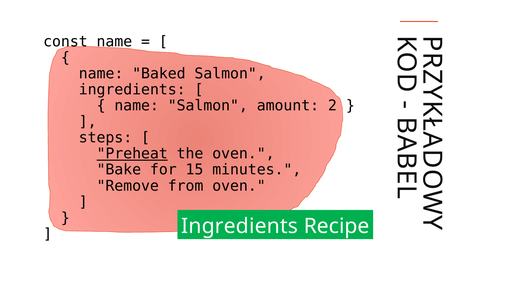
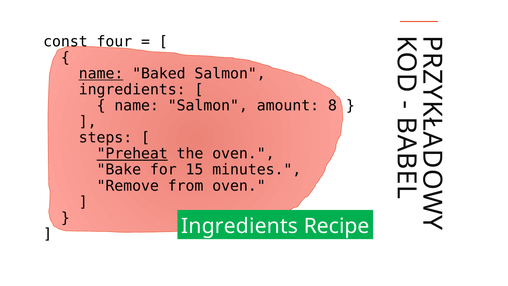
const name: name -> four
name at (101, 74) underline: none -> present
2: 2 -> 8
